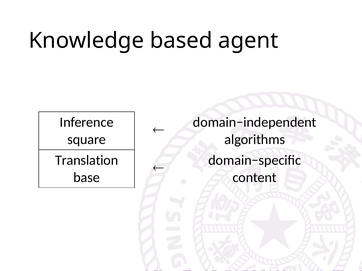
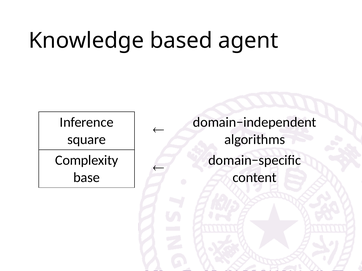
Translation: Translation -> Complexity
